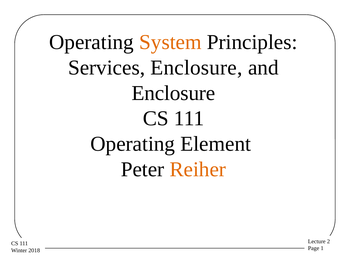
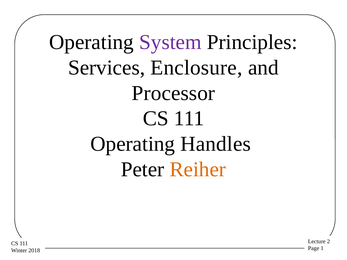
System colour: orange -> purple
Enclosure at (173, 93): Enclosure -> Processor
Element: Element -> Handles
